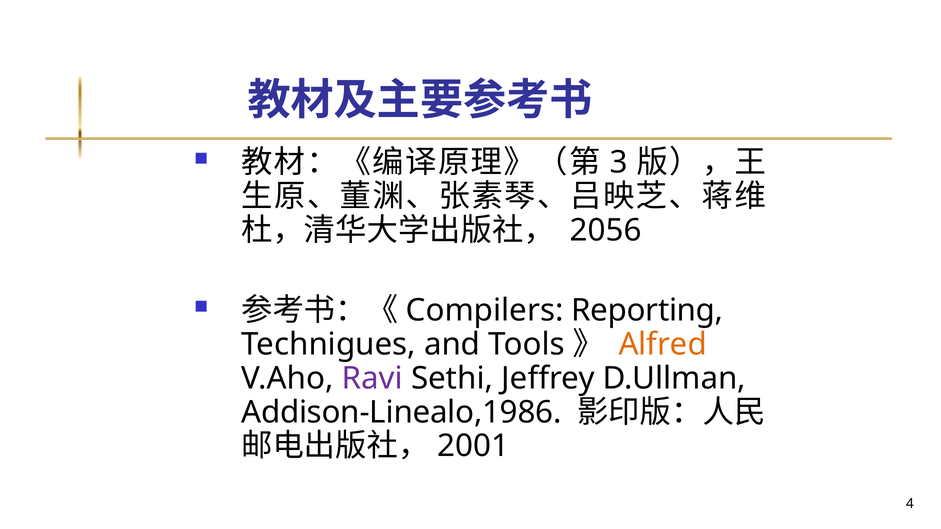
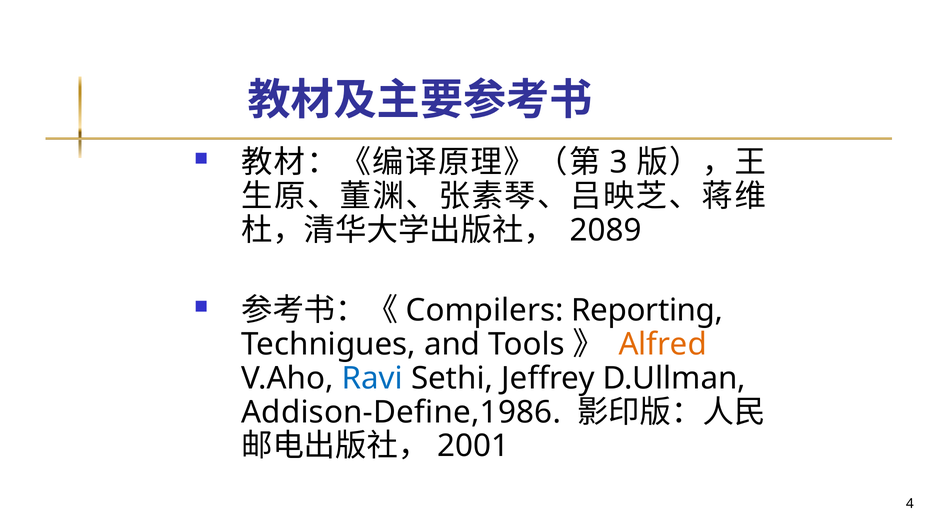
2056: 2056 -> 2089
Ravi colour: purple -> blue
Addison-Linealo,1986: Addison-Linealo,1986 -> Addison-Define,1986
